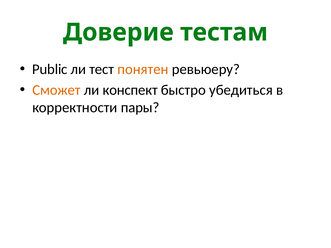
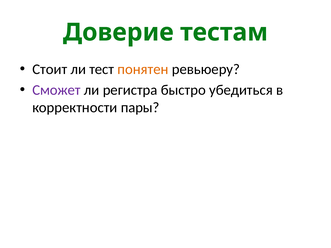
Public: Public -> Стоит
Сможет colour: orange -> purple
конспект: конспект -> регистра
